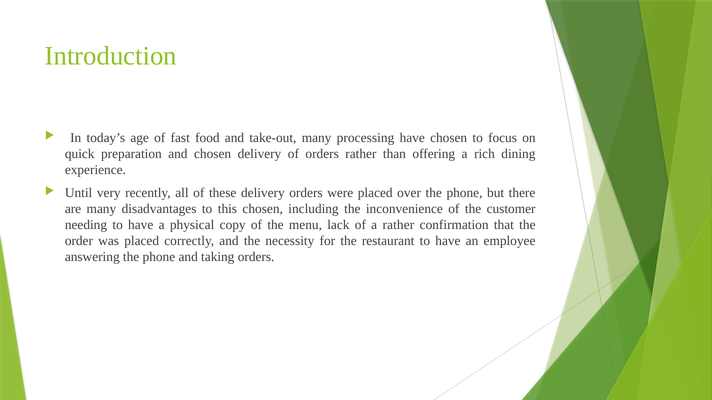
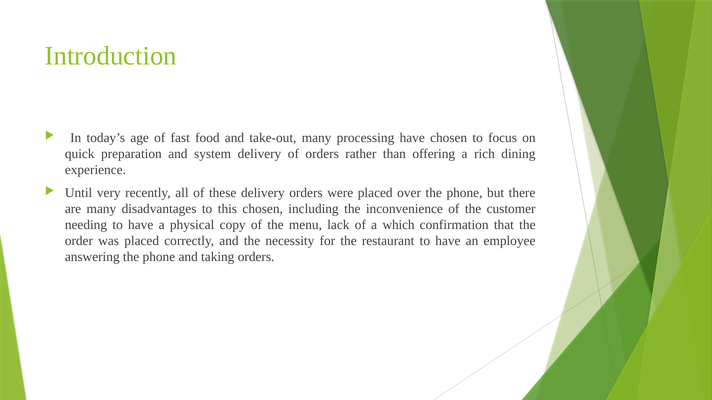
and chosen: chosen -> system
a rather: rather -> which
